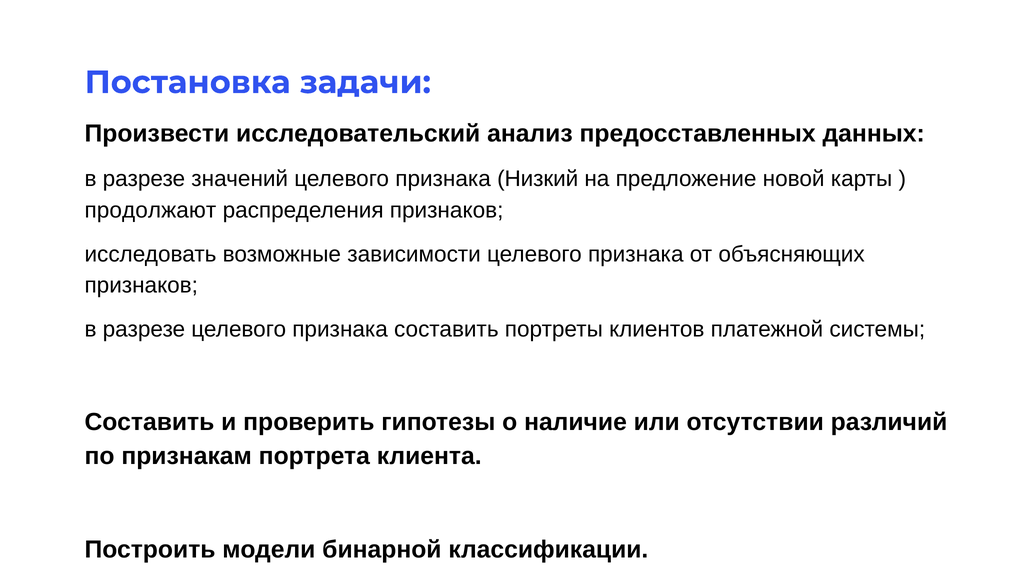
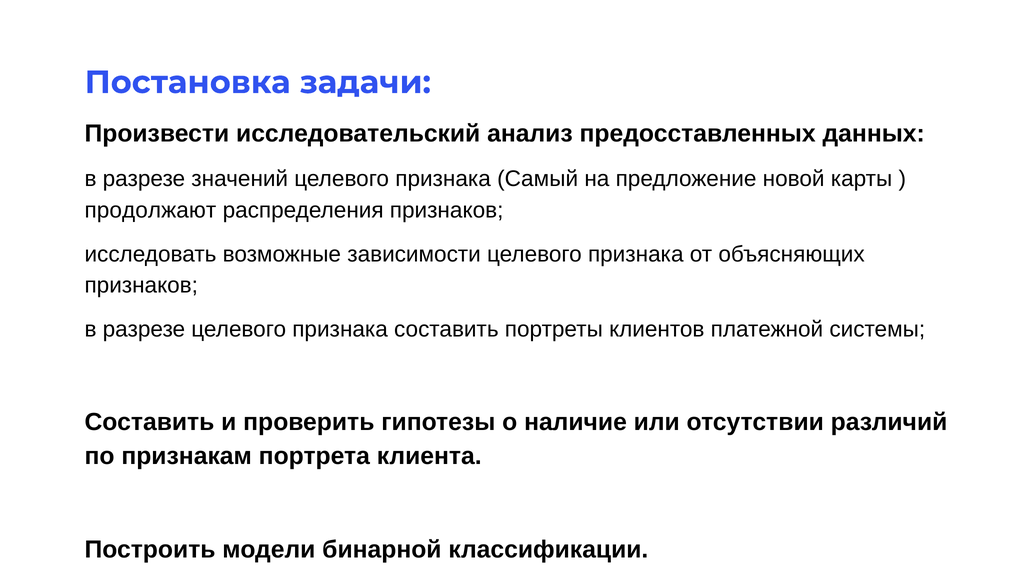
Низкий: Низкий -> Самый
